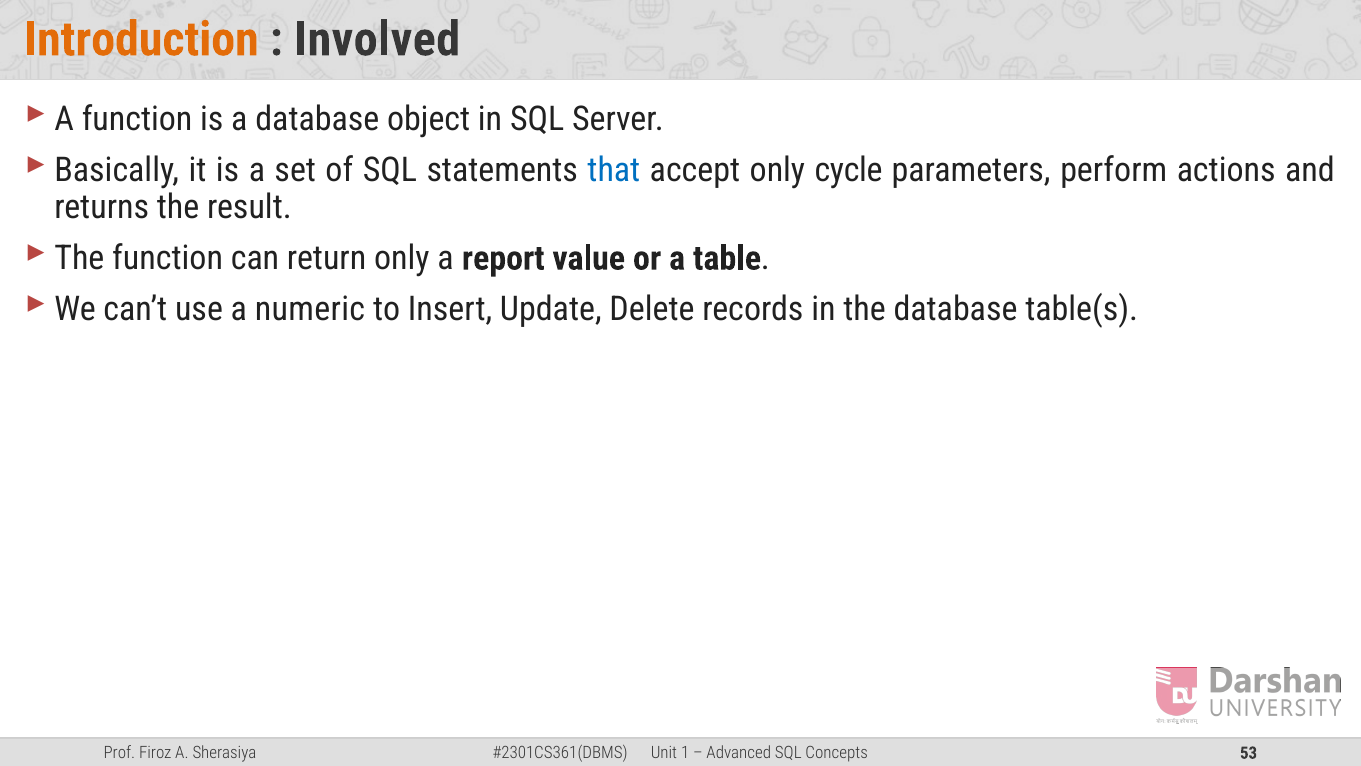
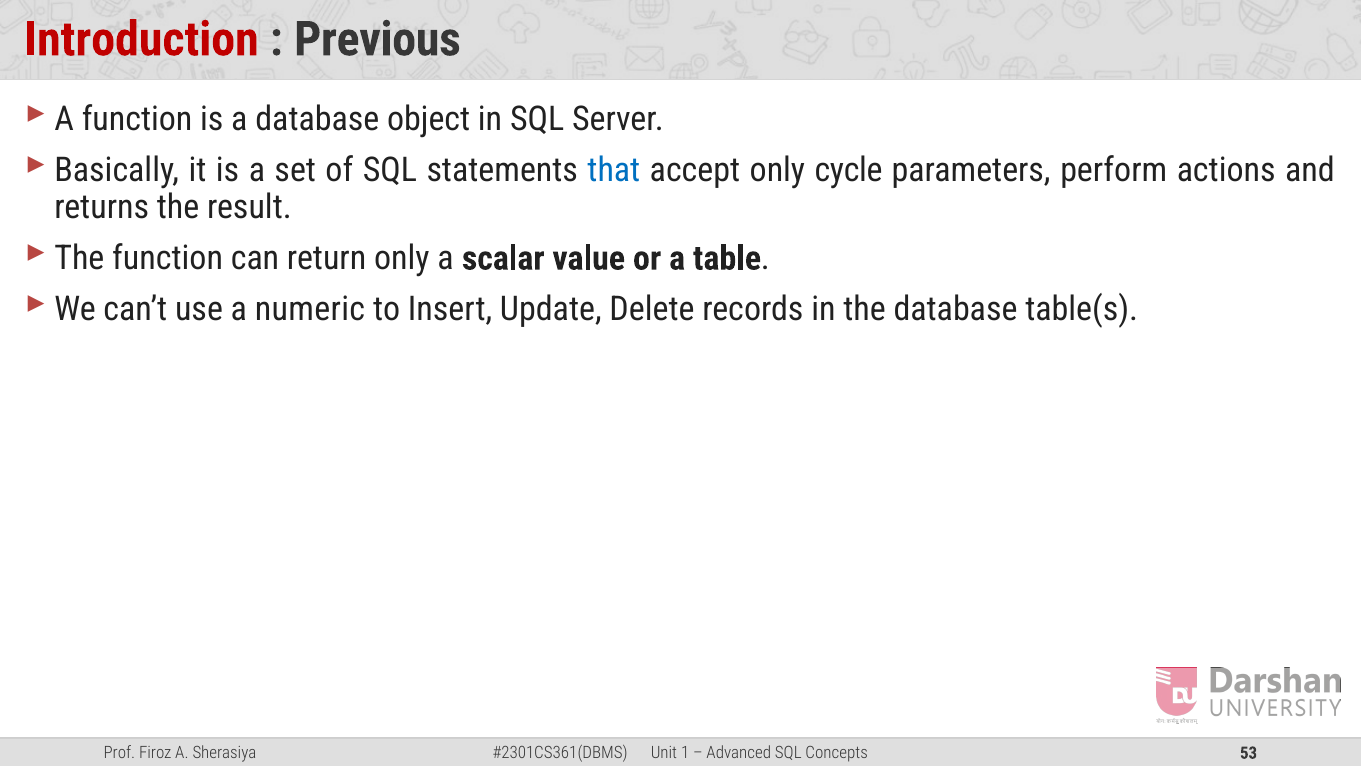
Introduction colour: orange -> red
Involved: Involved -> Previous
report: report -> scalar
